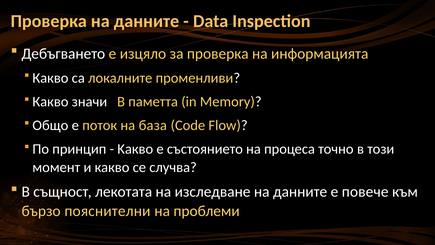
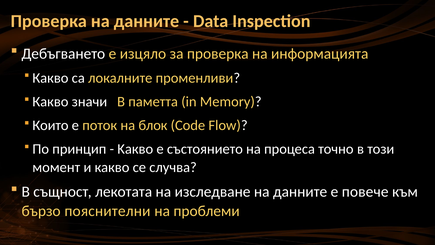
Общо: Общо -> Които
база: база -> блок
